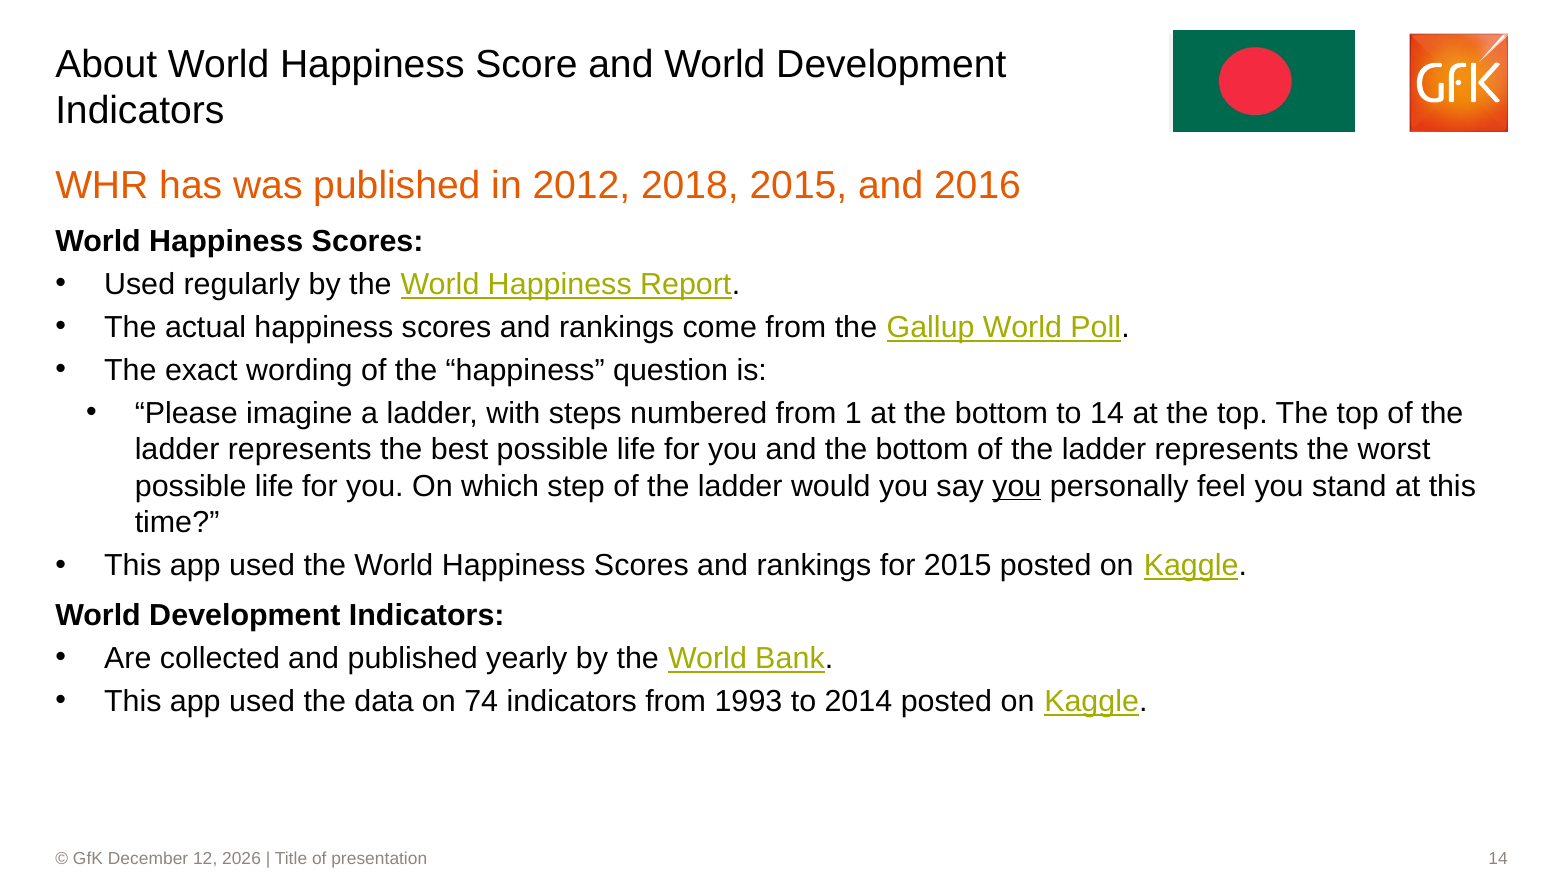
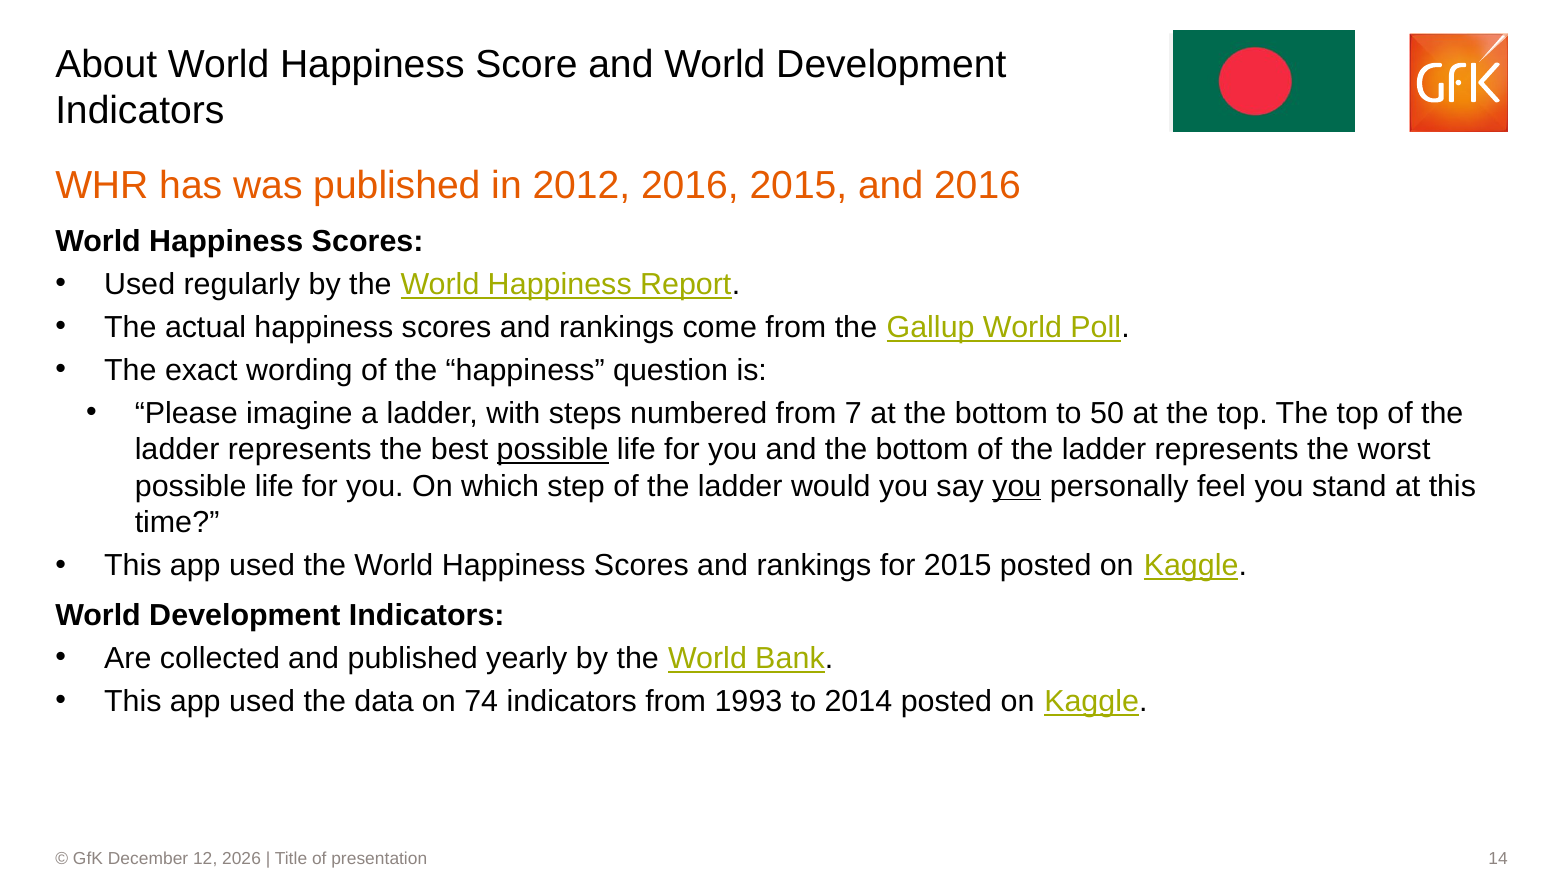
2012 2018: 2018 -> 2016
1: 1 -> 7
to 14: 14 -> 50
possible at (553, 450) underline: none -> present
